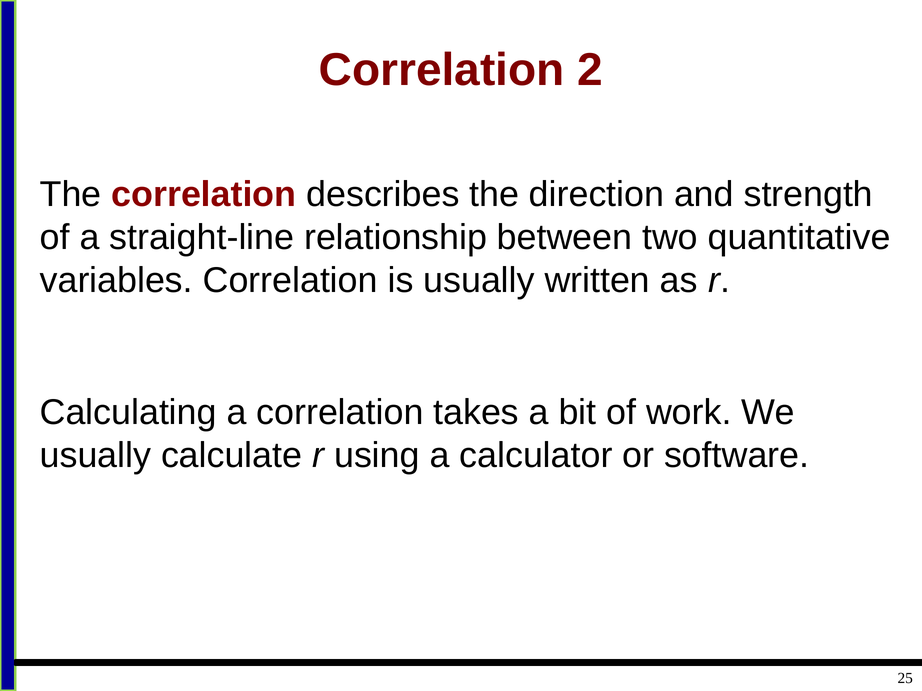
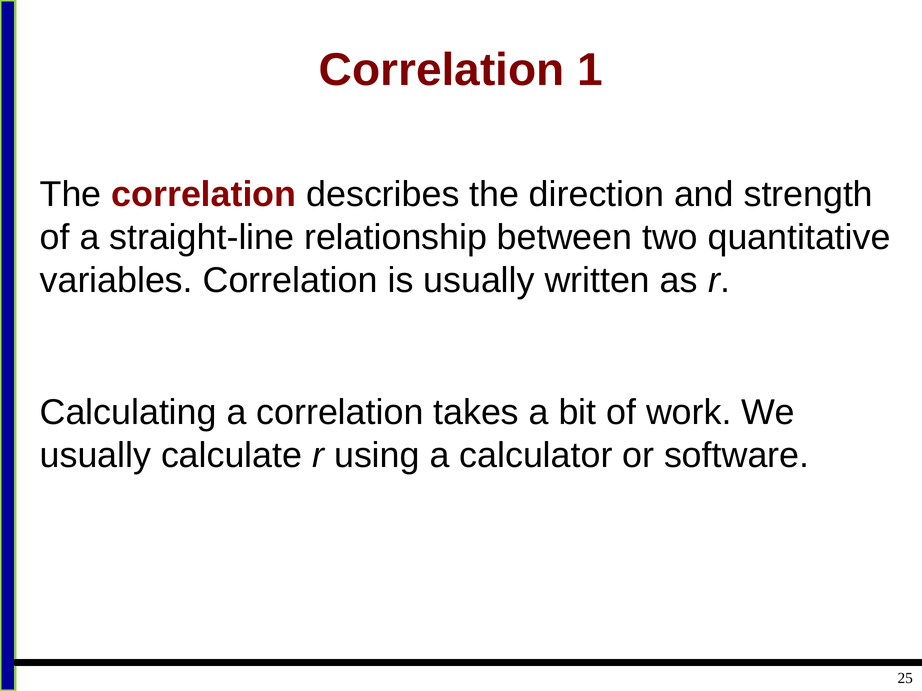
2: 2 -> 1
